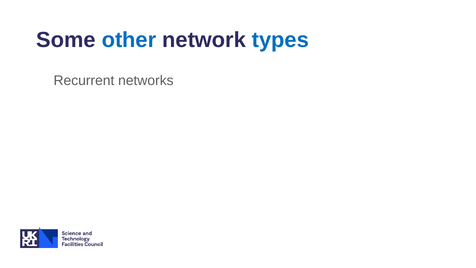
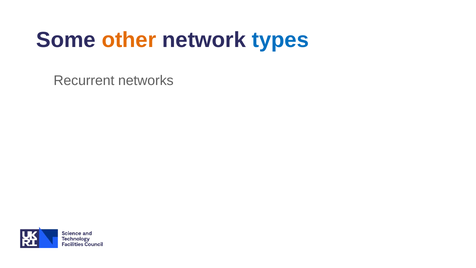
other colour: blue -> orange
